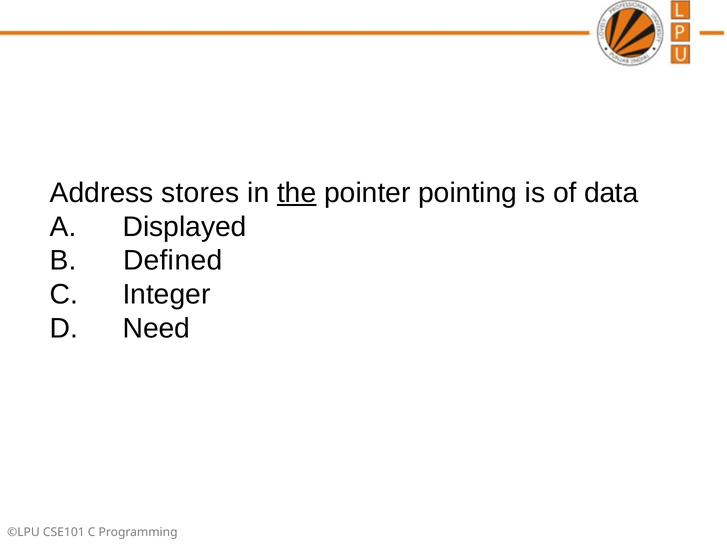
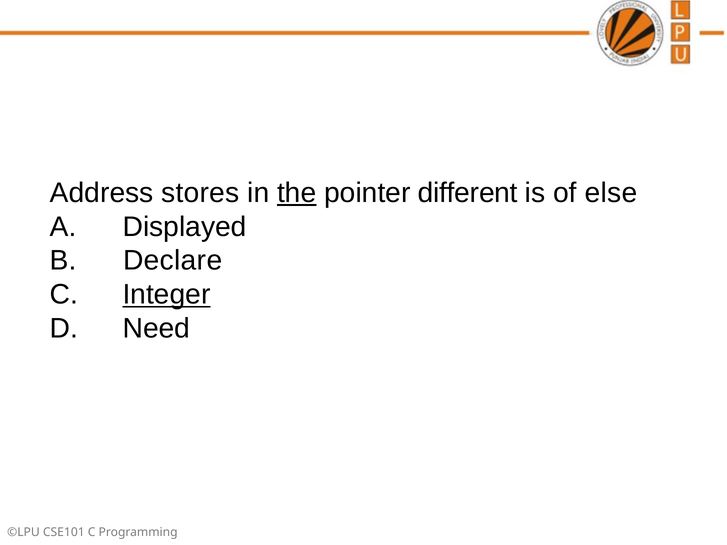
pointing: pointing -> different
data: data -> else
Defined: Defined -> Declare
Integer underline: none -> present
